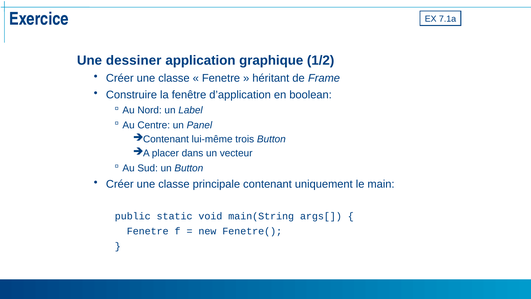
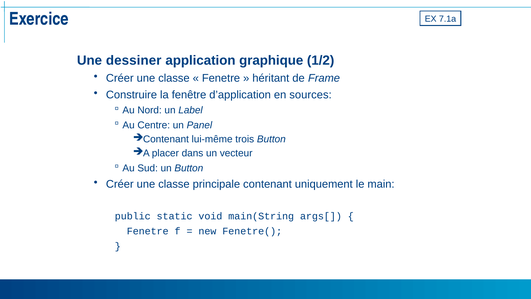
boolean: boolean -> sources
